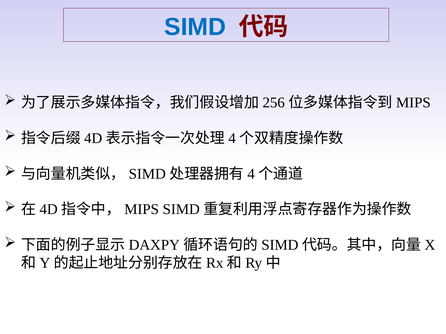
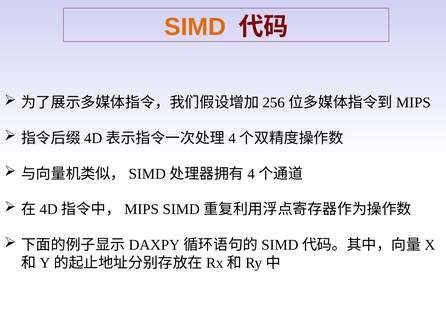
SIMD colour: blue -> orange
